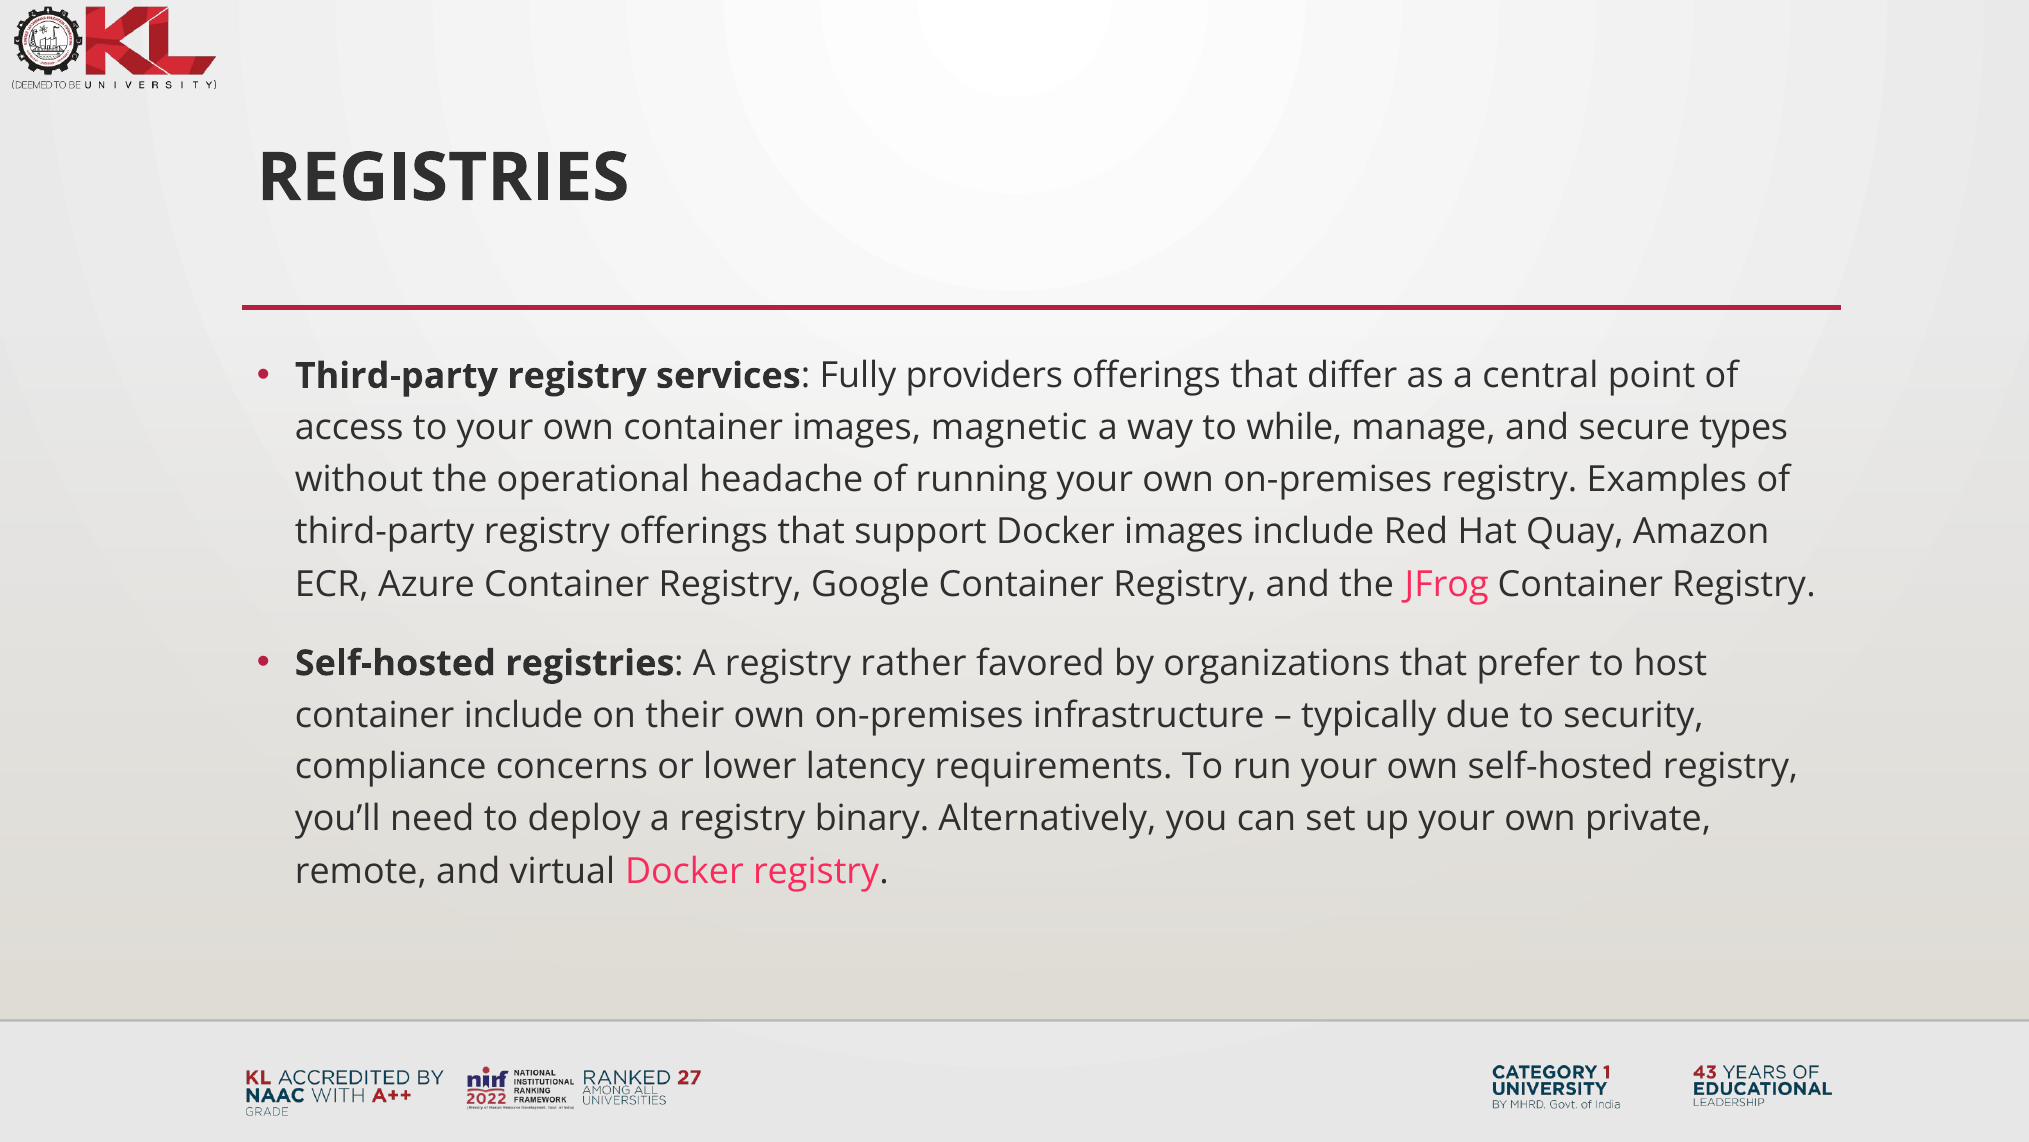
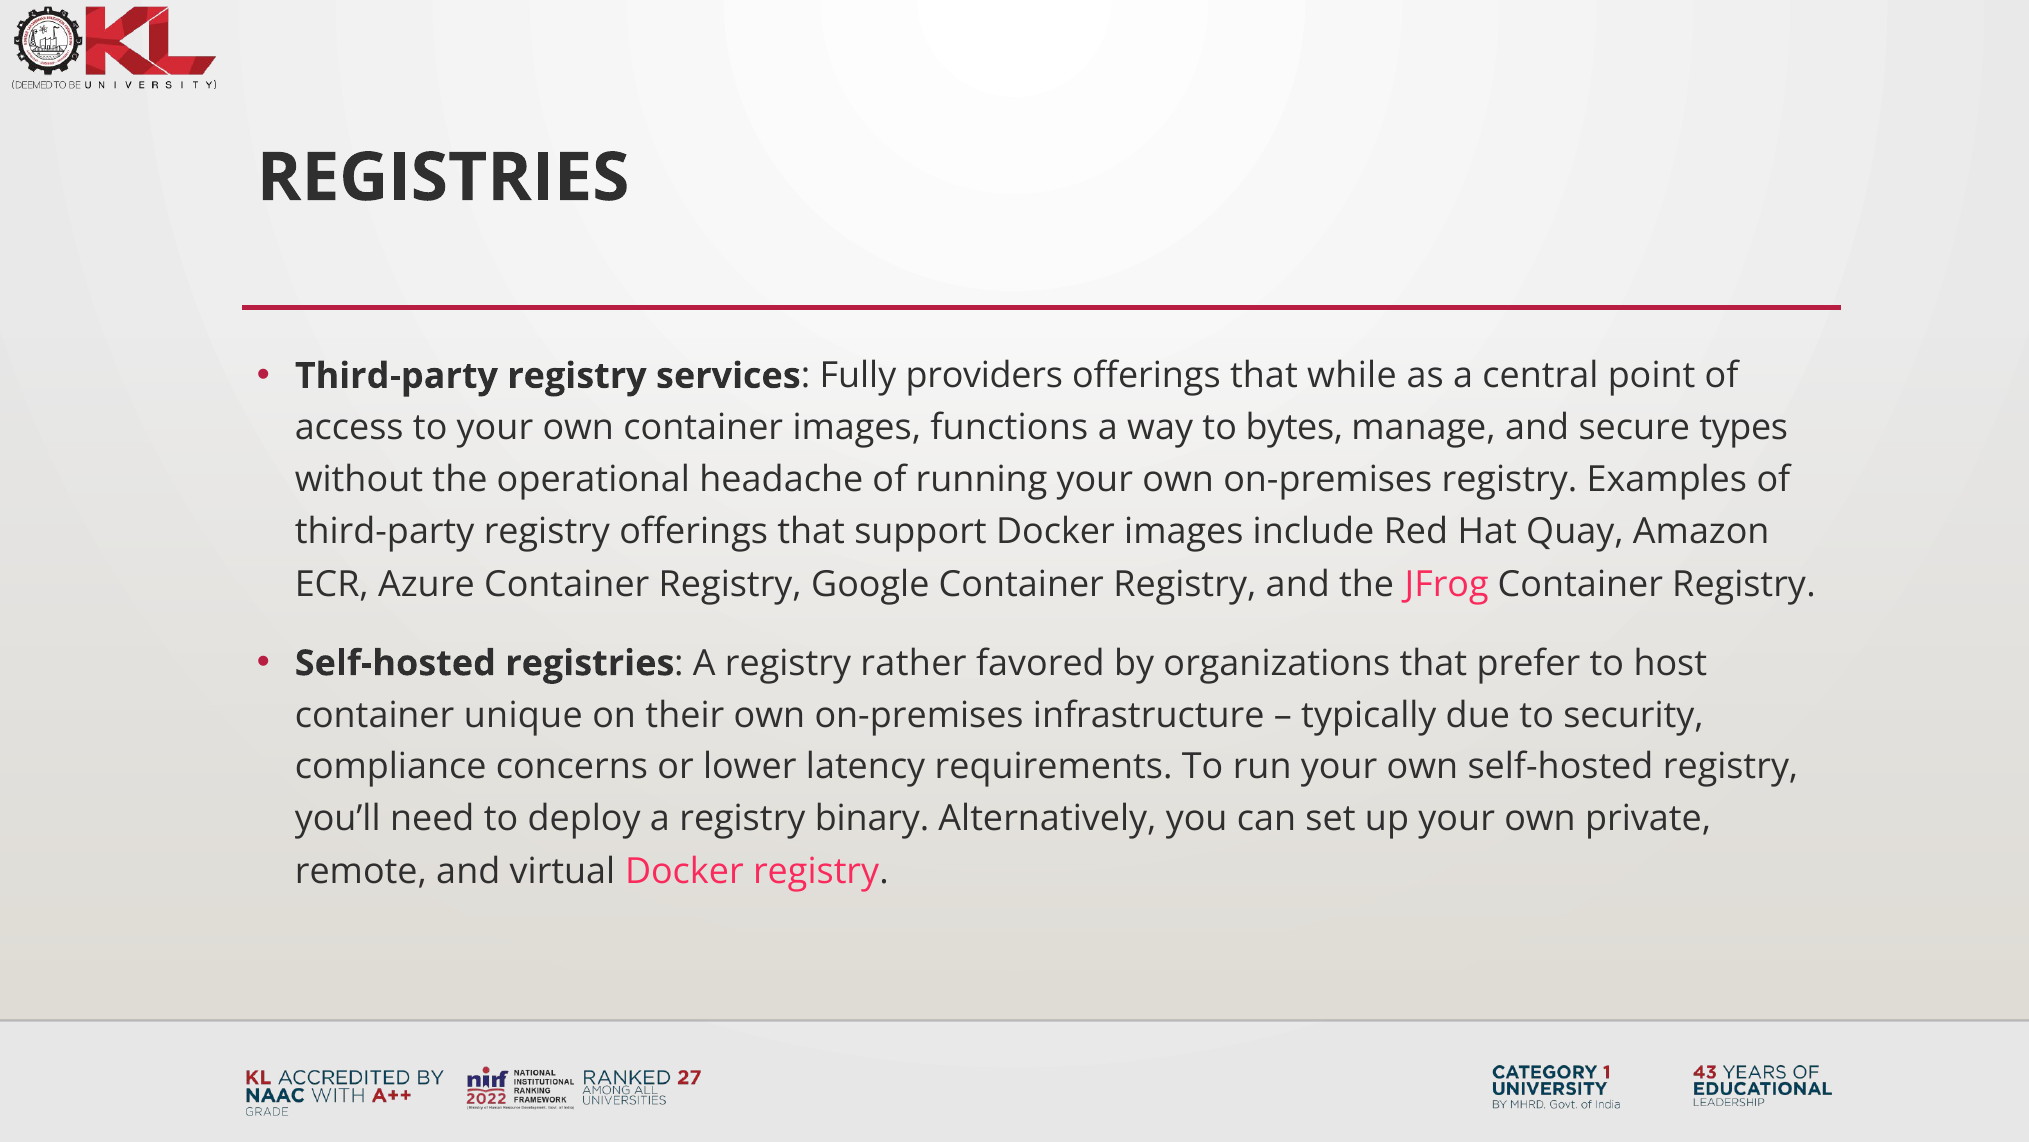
differ: differ -> while
magnetic: magnetic -> functions
while: while -> bytes
container include: include -> unique
